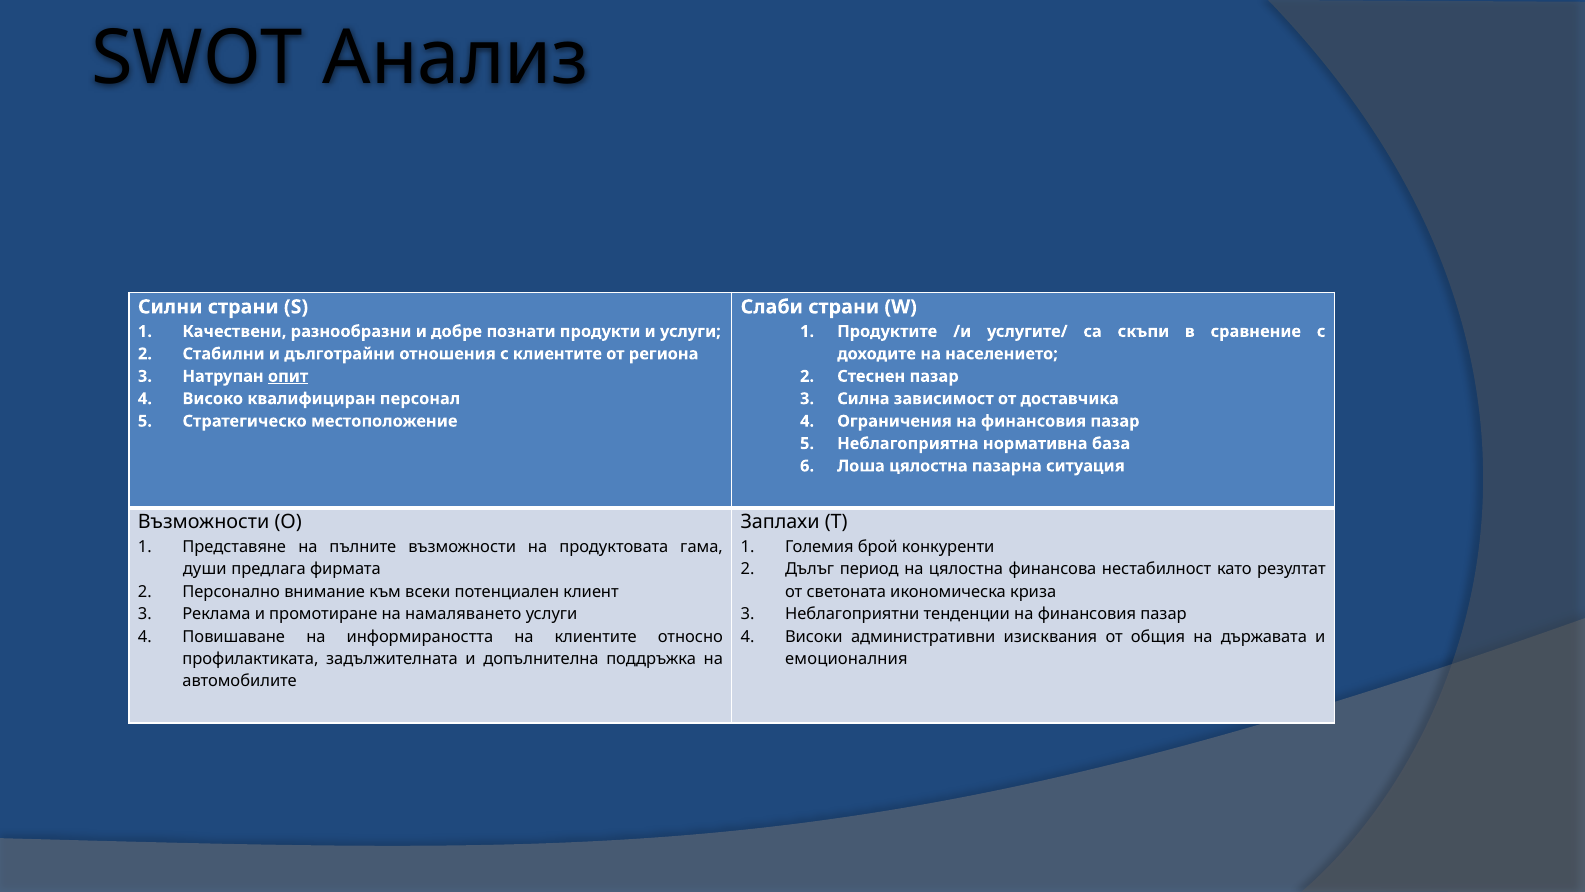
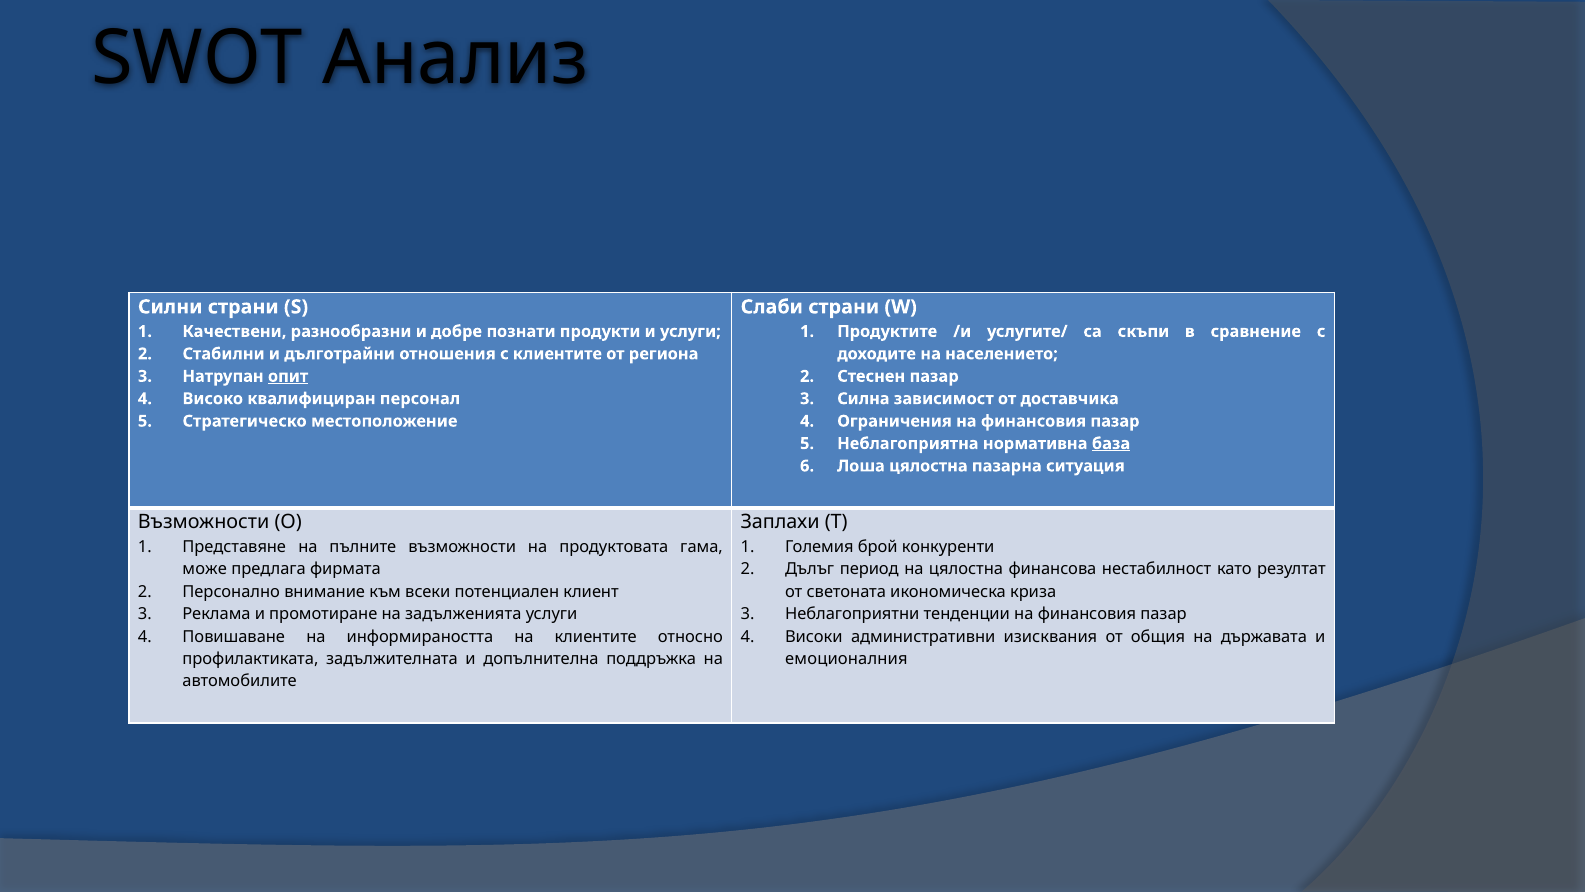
база underline: none -> present
души: души -> може
намаляването: намаляването -> задълженията
